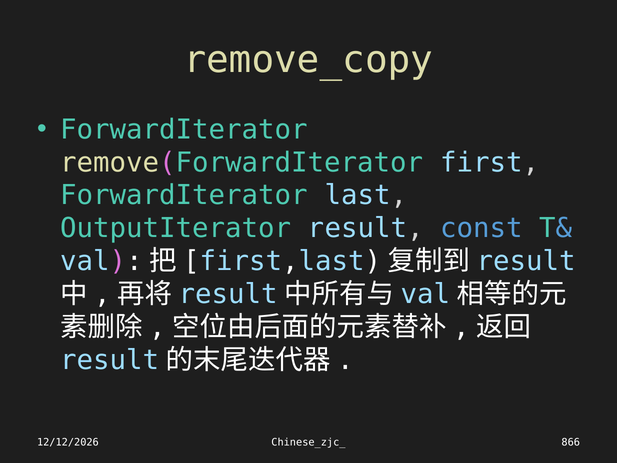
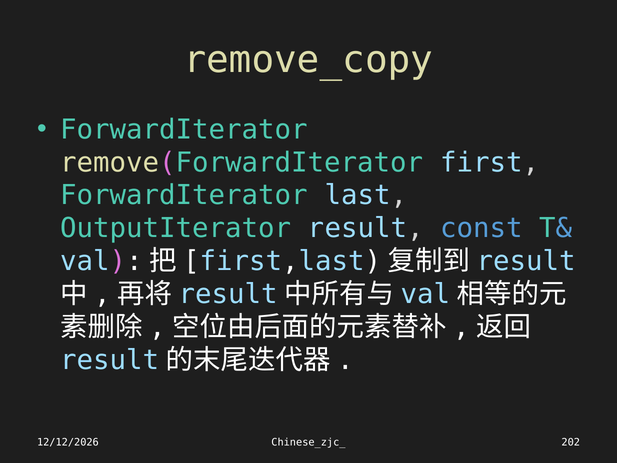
866: 866 -> 202
